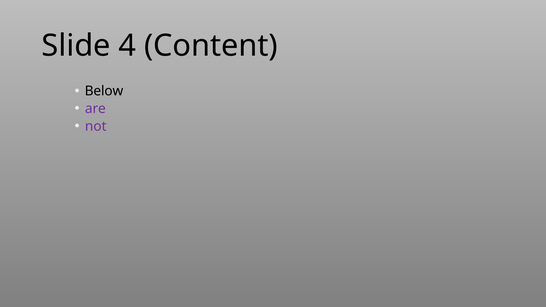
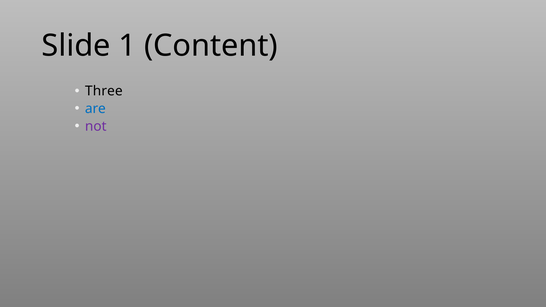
4: 4 -> 1
Below: Below -> Three
are colour: purple -> blue
